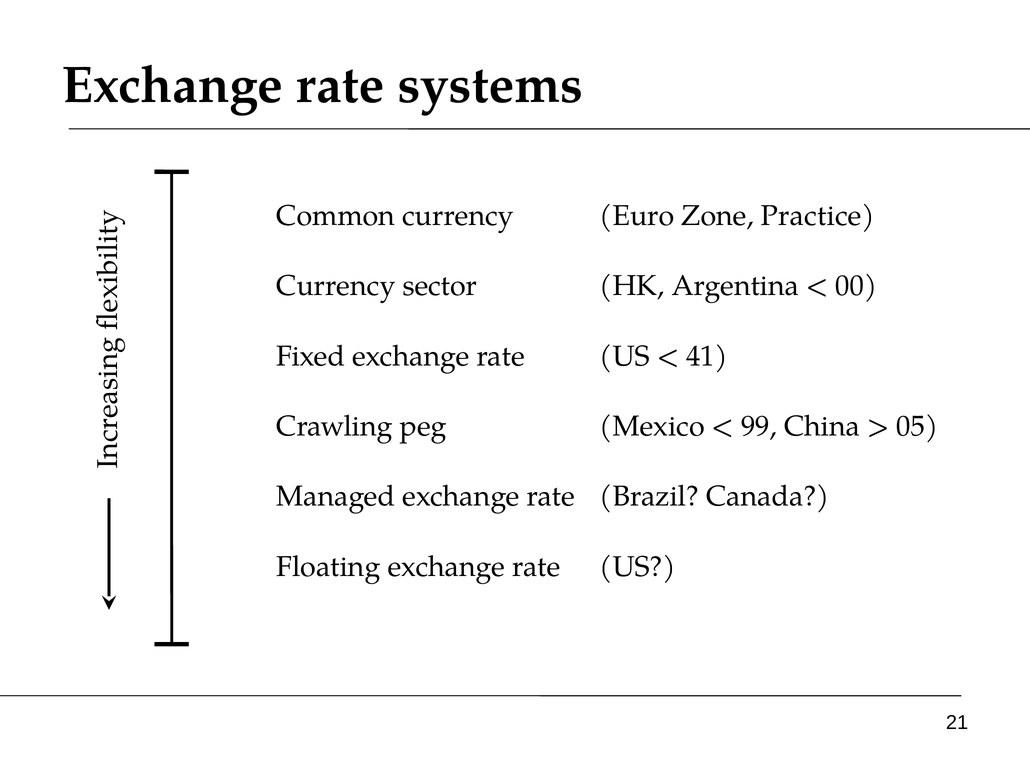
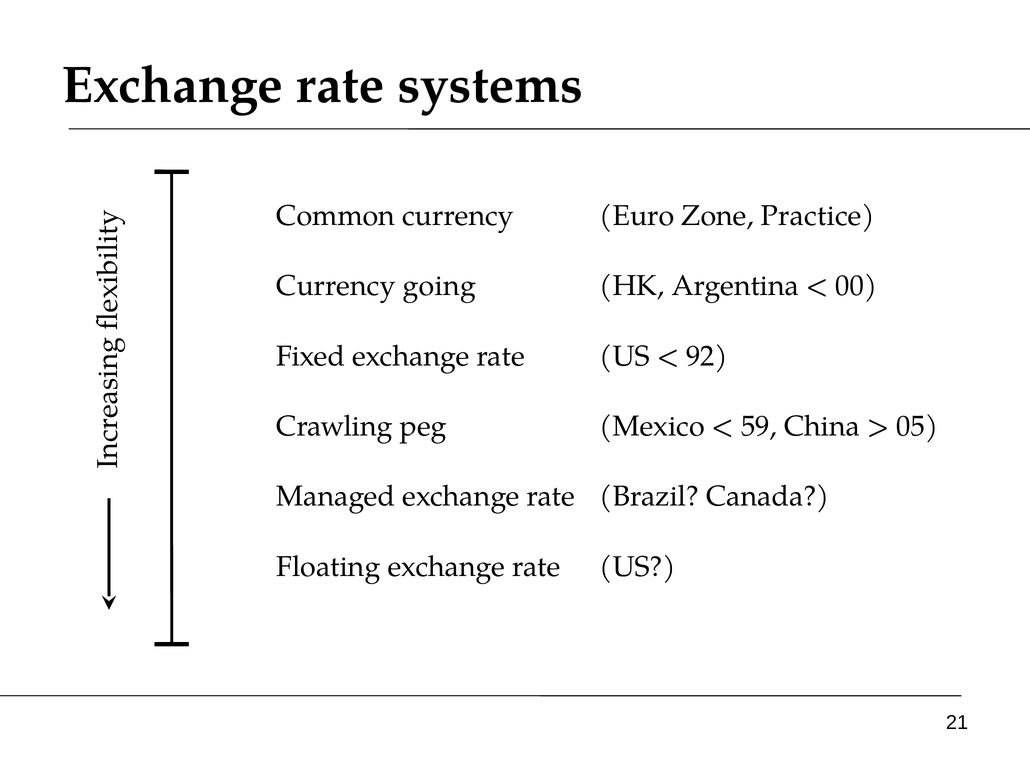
sector: sector -> going
41: 41 -> 92
99: 99 -> 59
